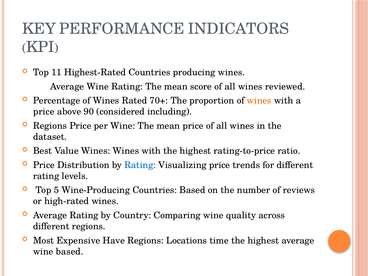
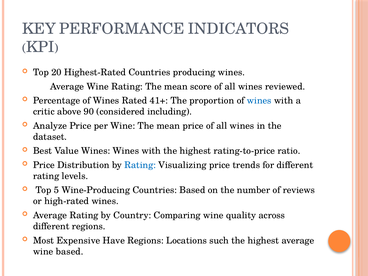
11: 11 -> 20
70+: 70+ -> 41+
wines at (259, 101) colour: orange -> blue
price at (44, 112): price -> critic
Regions at (50, 126): Regions -> Analyze
time: time -> such
